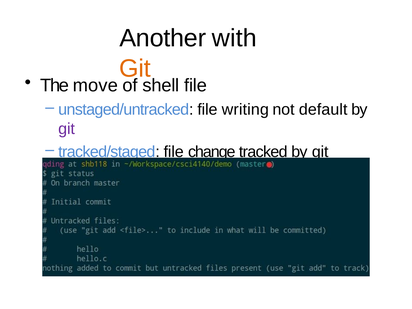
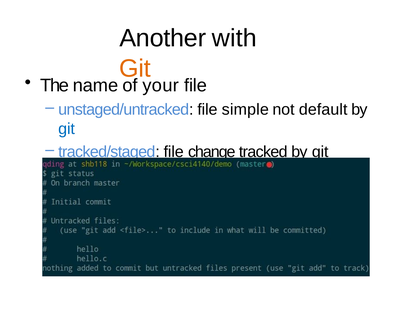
move: move -> name
shell: shell -> your
writing: writing -> simple
git at (67, 129) colour: purple -> blue
